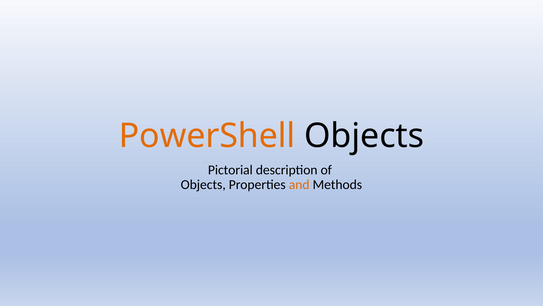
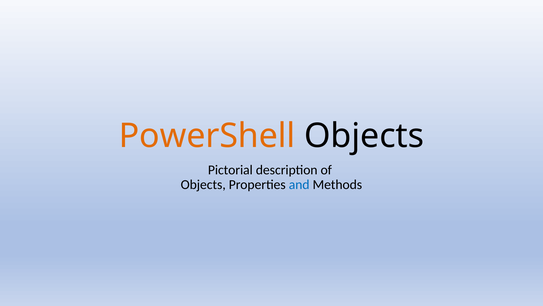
and colour: orange -> blue
